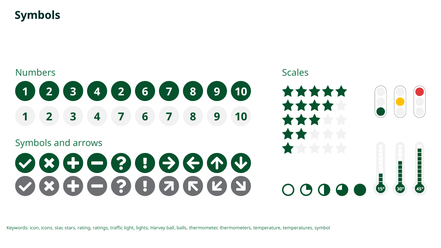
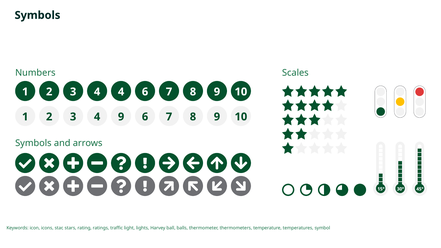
4 2: 2 -> 4
4 7: 7 -> 9
